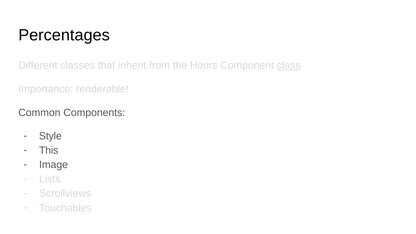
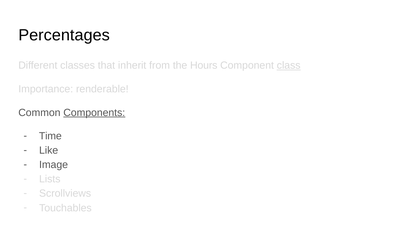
Components underline: none -> present
Style: Style -> Time
This: This -> Like
